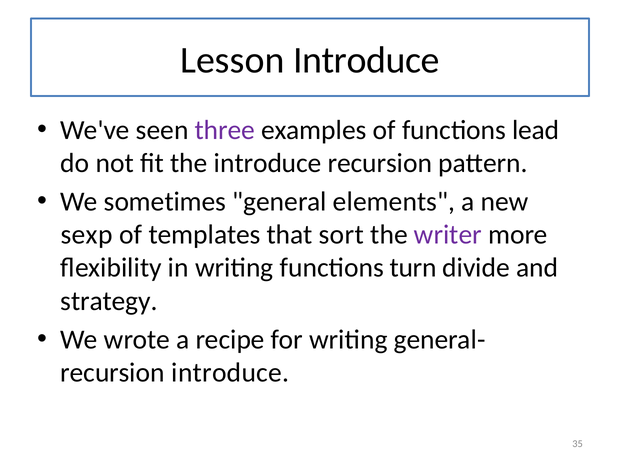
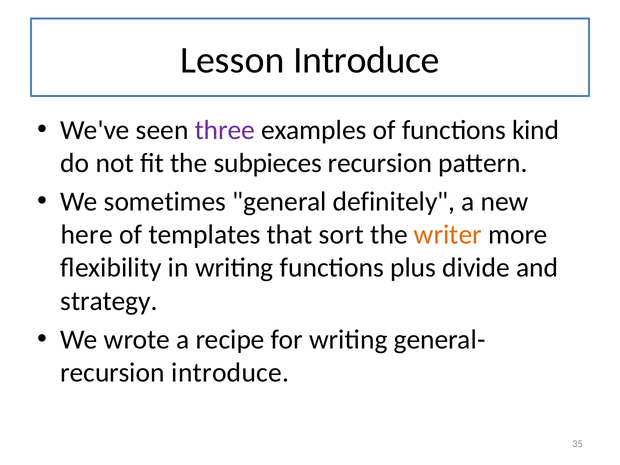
lead: lead -> kind
the introduce: introduce -> subpieces
elements: elements -> definitely
sexp: sexp -> here
writer colour: purple -> orange
turn: turn -> plus
